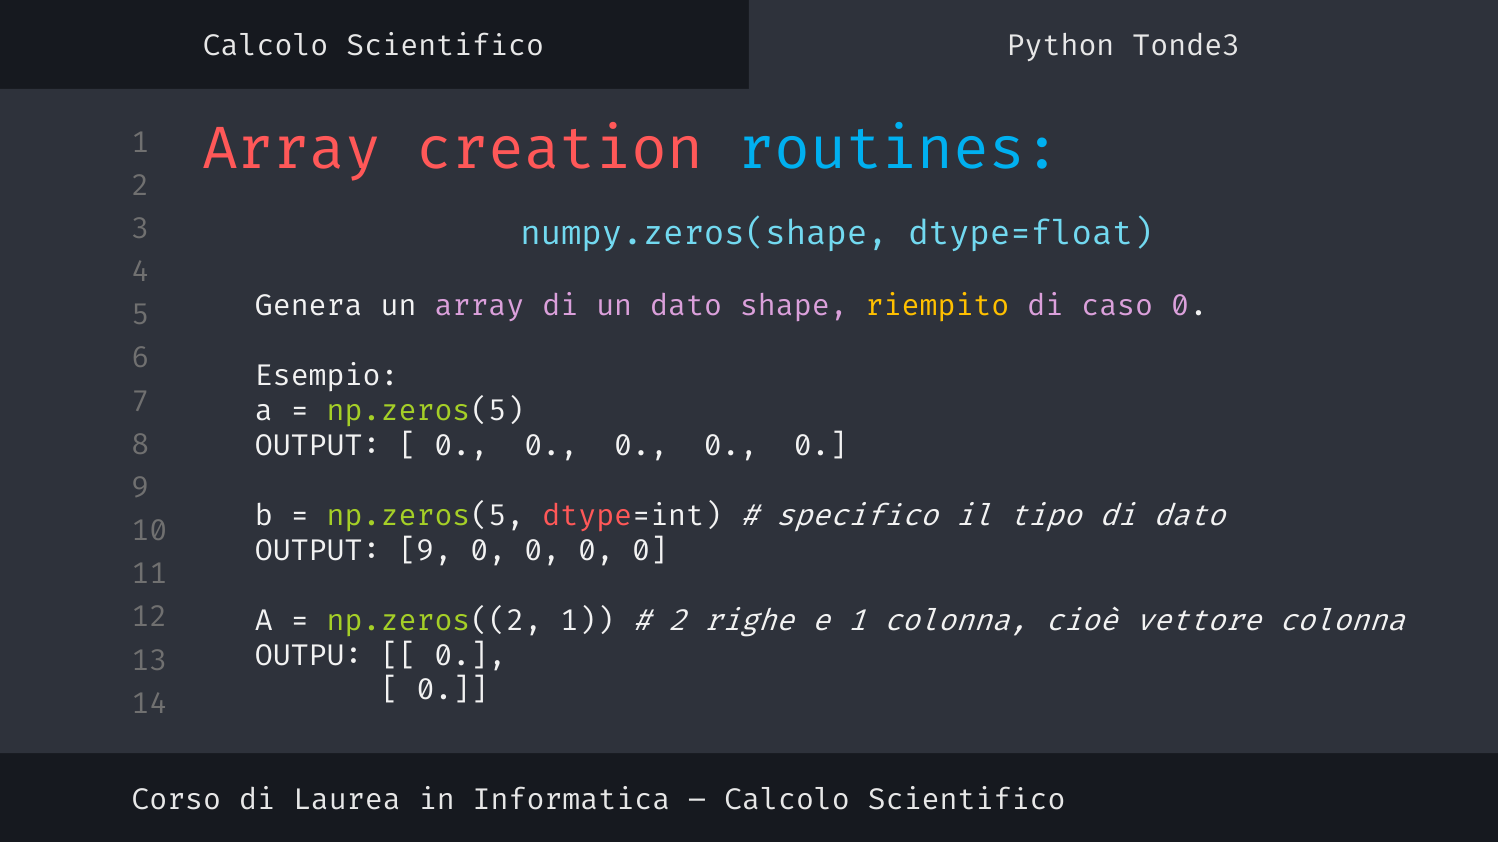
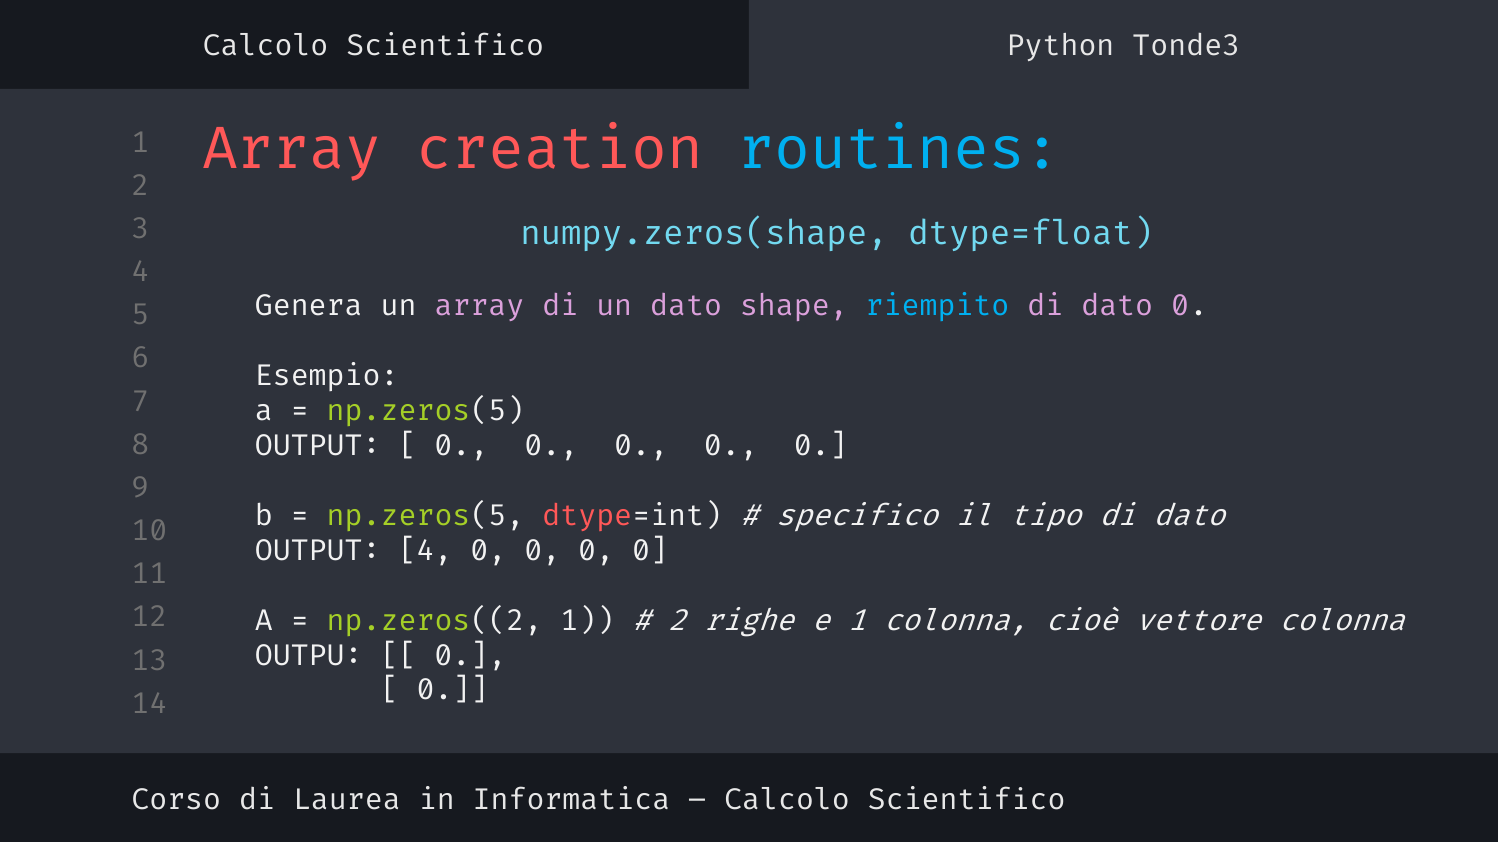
riempito colour: yellow -> light blue
caso at (1117, 306): caso -> dato
OUTPUT 9: 9 -> 4
